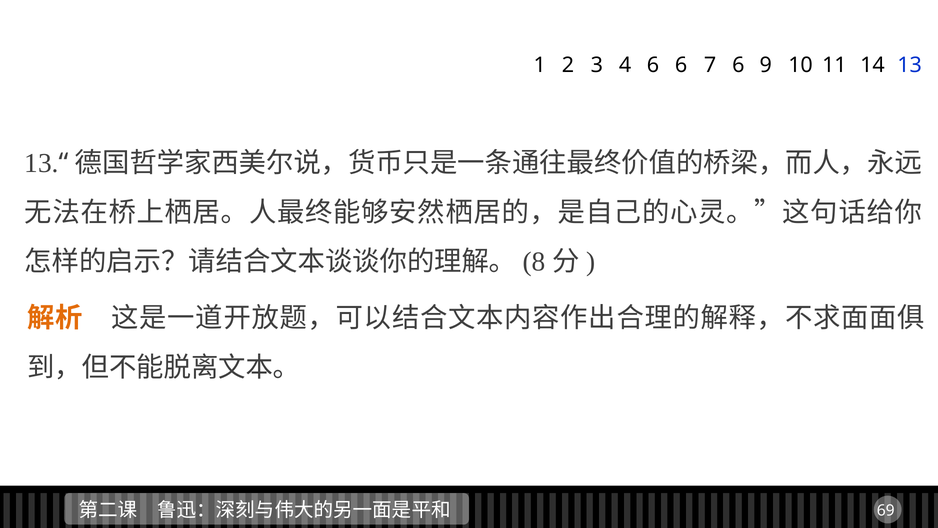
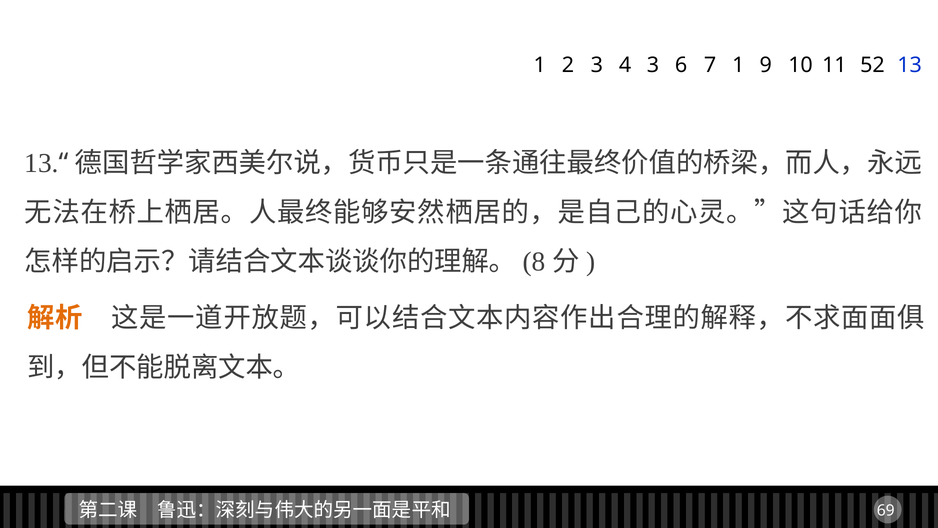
4 6: 6 -> 3
7 6: 6 -> 1
14: 14 -> 52
